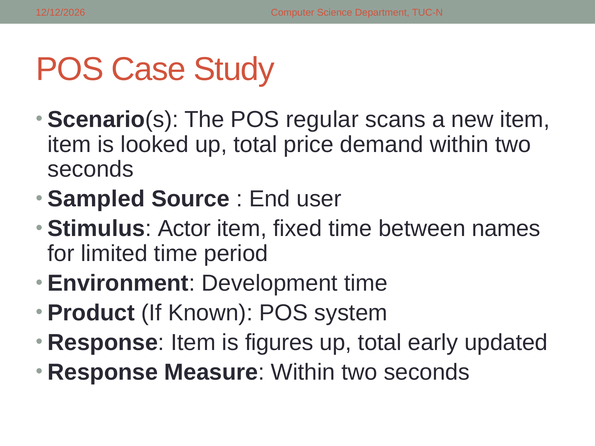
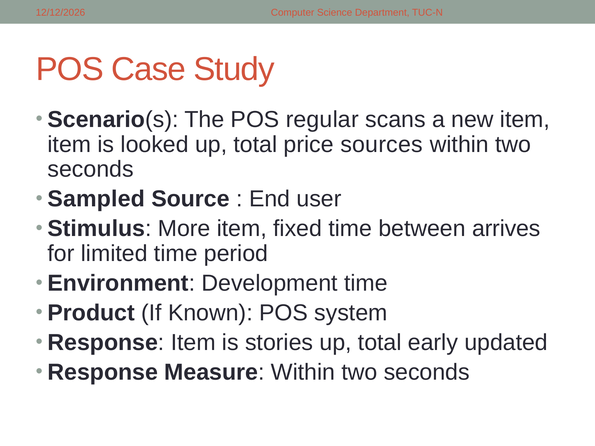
demand: demand -> sources
Actor: Actor -> More
names: names -> arrives
figures: figures -> stories
